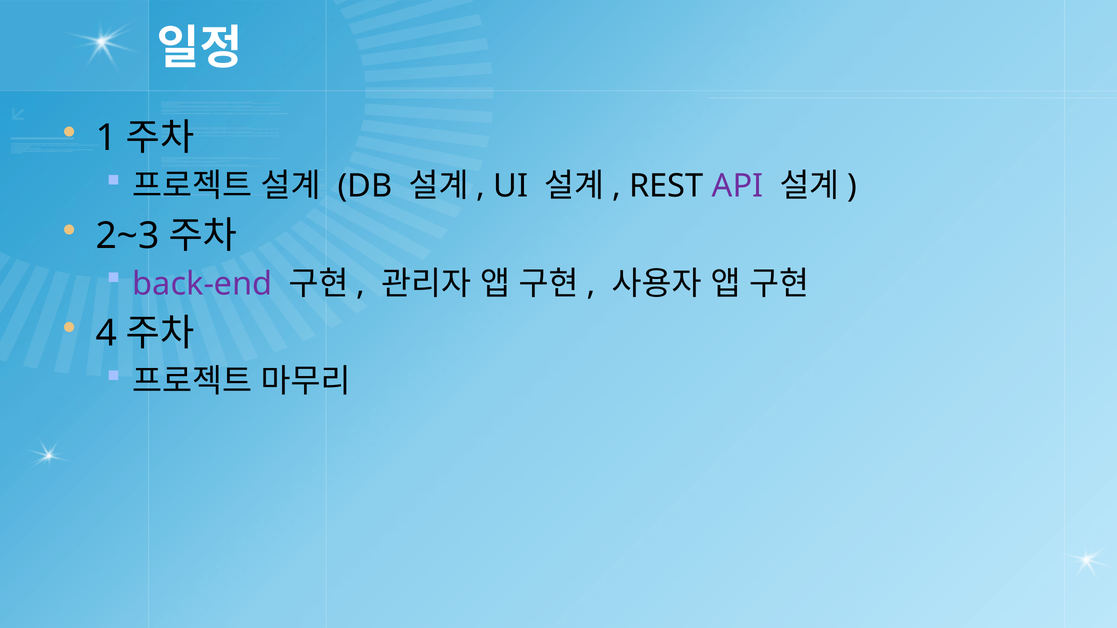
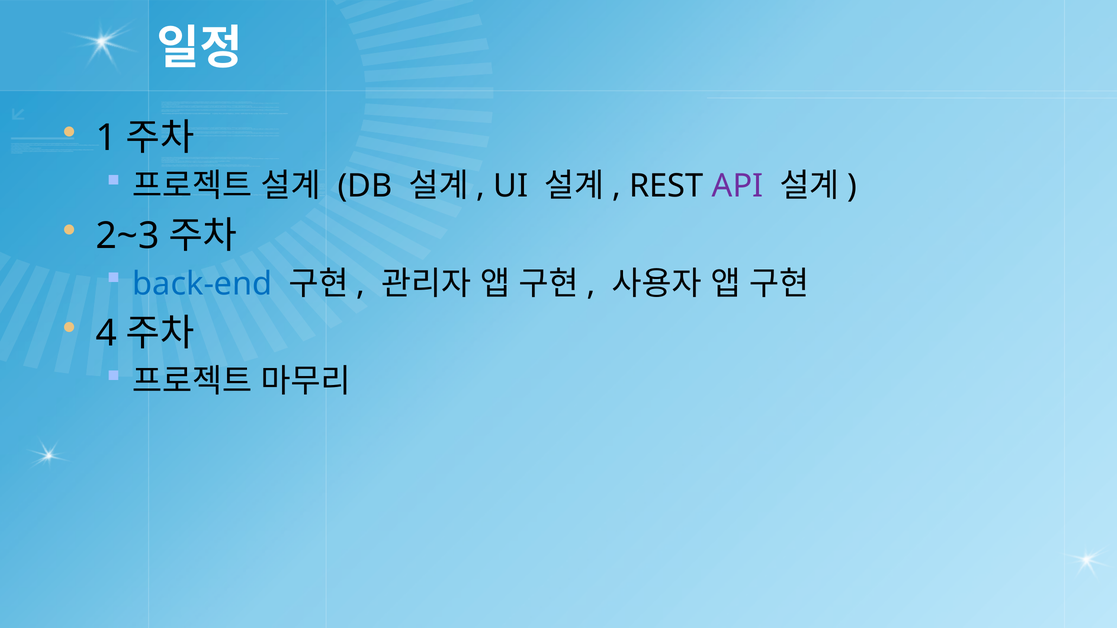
back-end colour: purple -> blue
